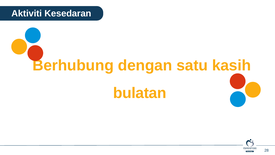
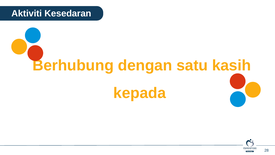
bulatan: bulatan -> kepada
